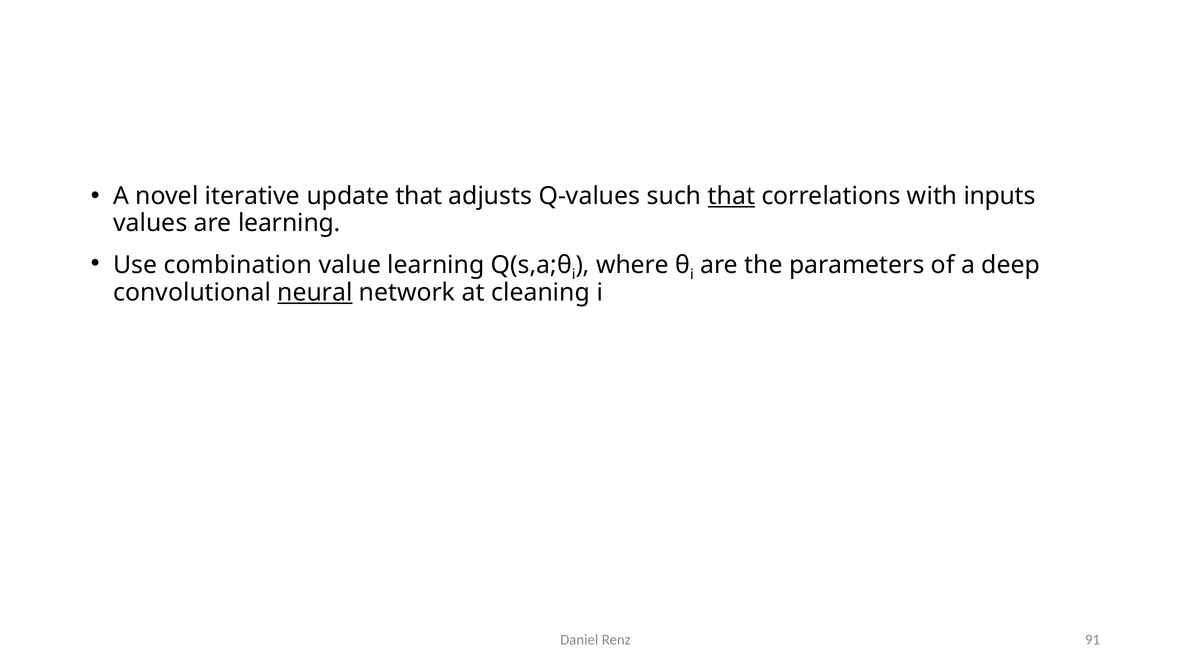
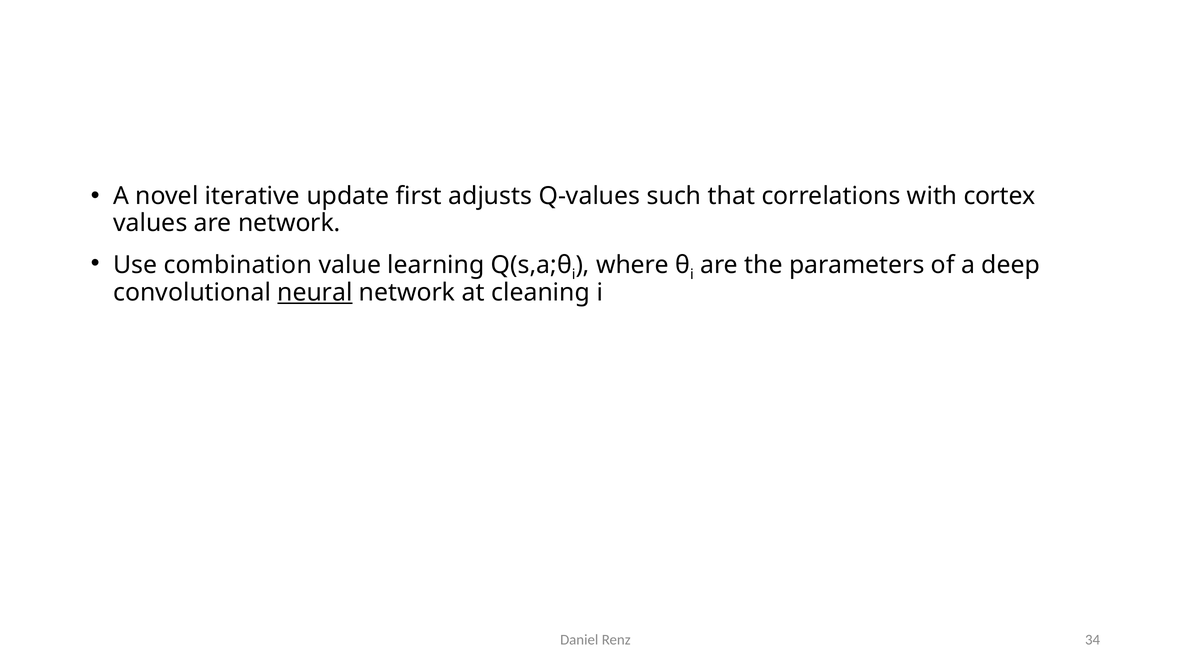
update that: that -> first
that at (731, 196) underline: present -> none
inputs: inputs -> cortex
are learning: learning -> network
91: 91 -> 34
